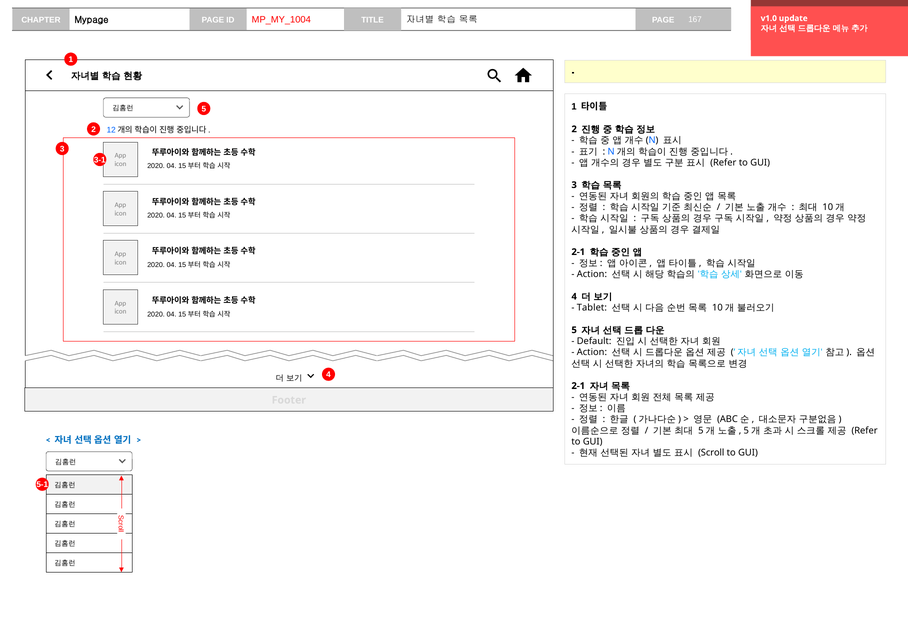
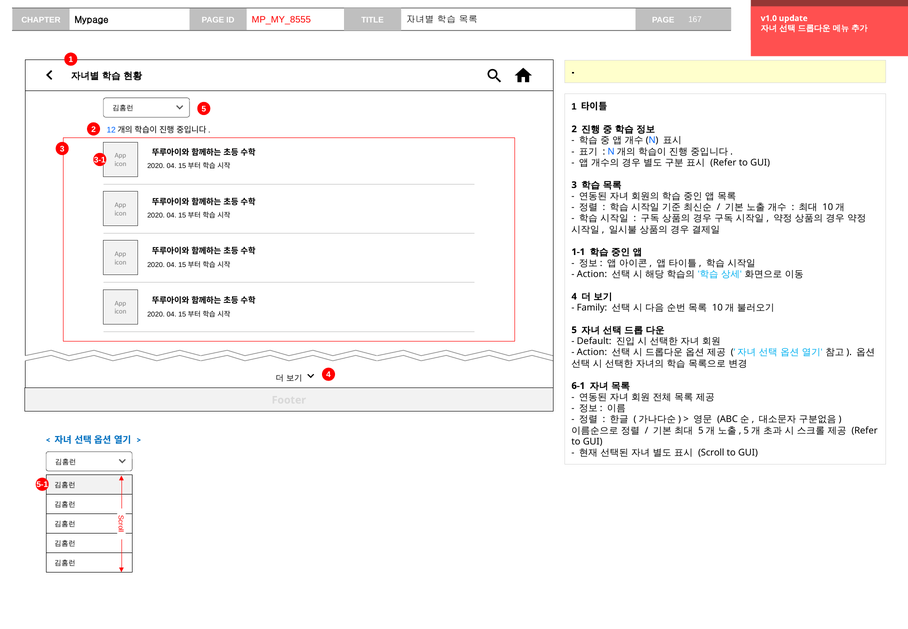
MP_MY_1004: MP_MY_1004 -> MP_MY_8555
2-1 at (578, 252): 2-1 -> 1-1
Tablet: Tablet -> Family
2-1 at (578, 386): 2-1 -> 6-1
